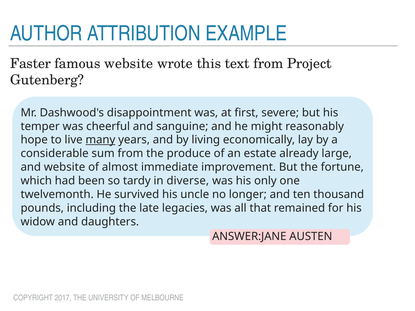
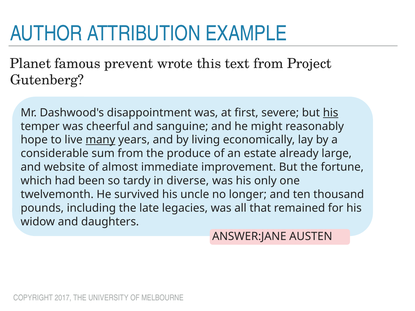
Faster: Faster -> Planet
famous website: website -> prevent
his at (331, 113) underline: none -> present
